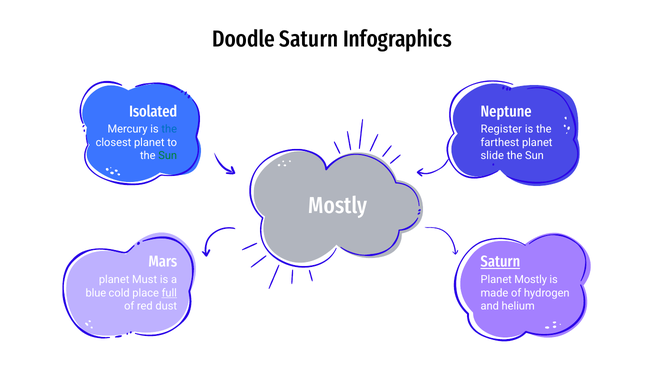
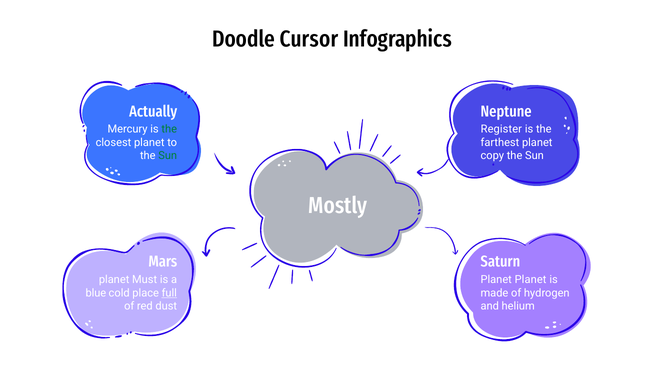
Doodle Saturn: Saturn -> Cursor
Isolated: Isolated -> Actually
the at (169, 129) colour: blue -> green
slide: slide -> copy
Saturn at (500, 261) underline: present -> none
Planet Mostly: Mostly -> Planet
